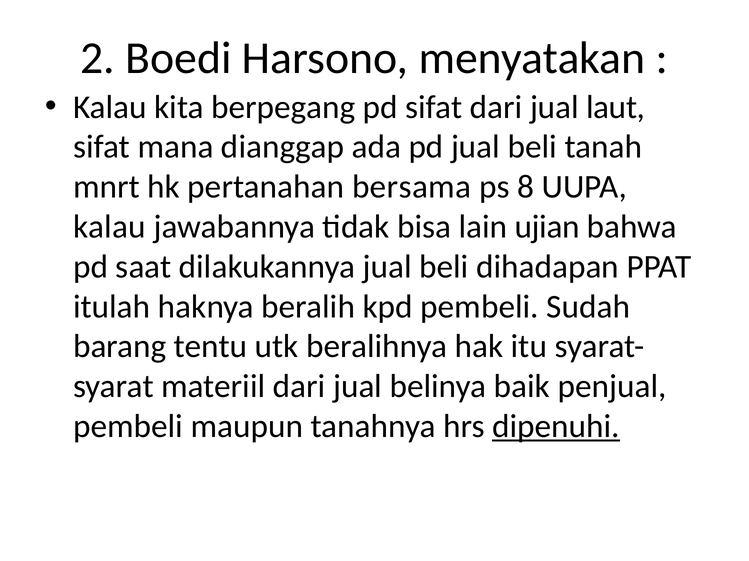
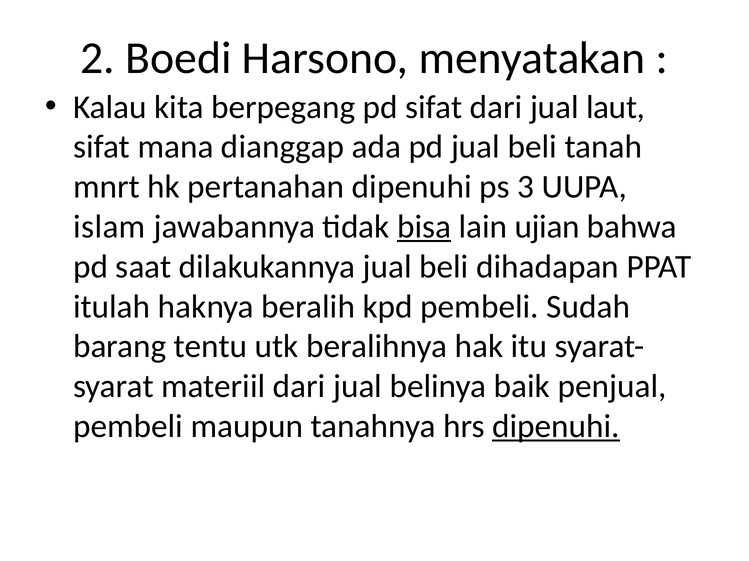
pertanahan bersama: bersama -> dipenuhi
8: 8 -> 3
kalau at (109, 227): kalau -> islam
bisa underline: none -> present
